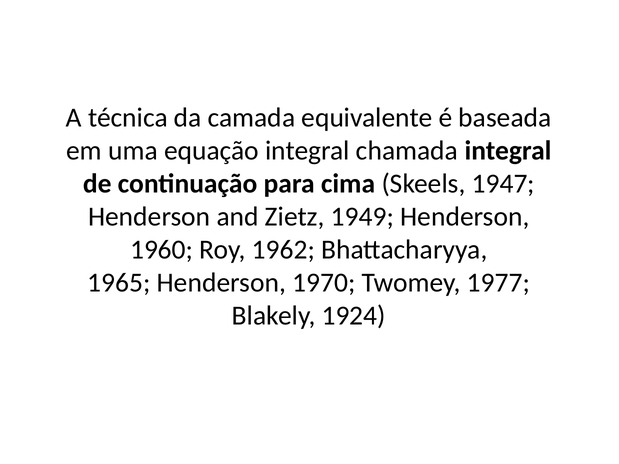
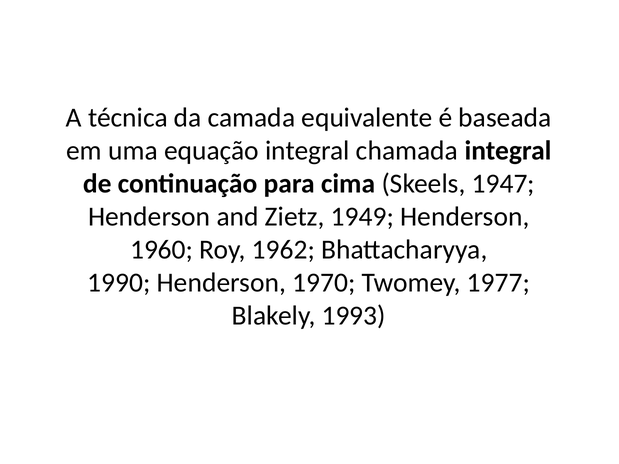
1965: 1965 -> 1990
1924: 1924 -> 1993
